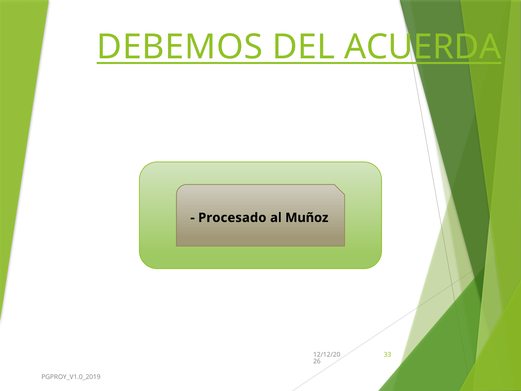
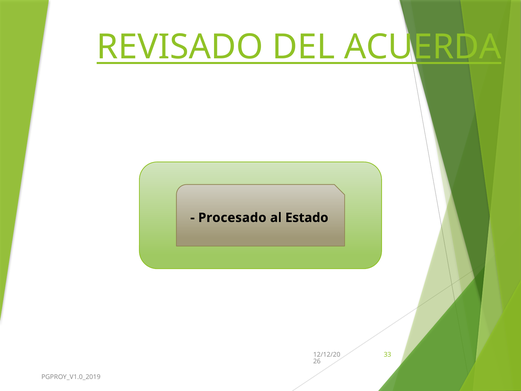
DEBEMOS: DEBEMOS -> REVISADO
Muñoz: Muñoz -> Estado
